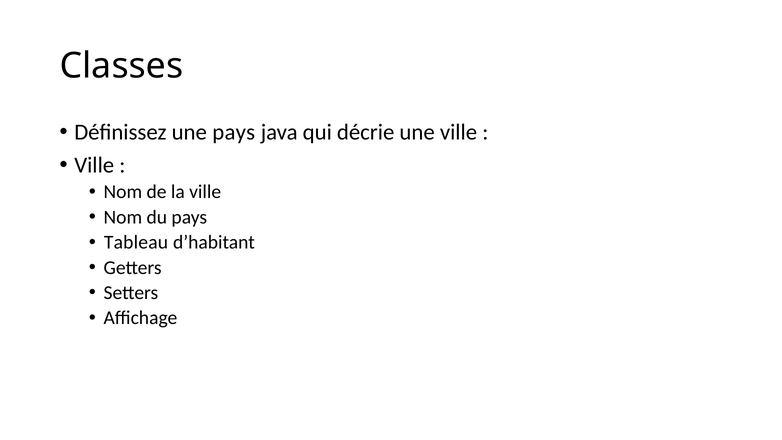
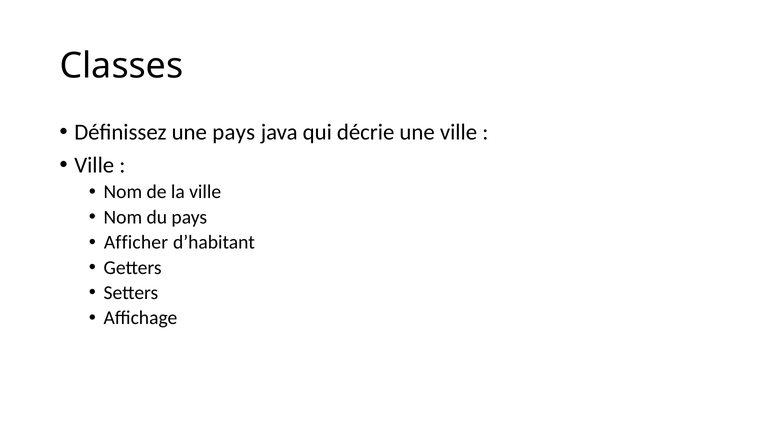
Tableau: Tableau -> Afficher
